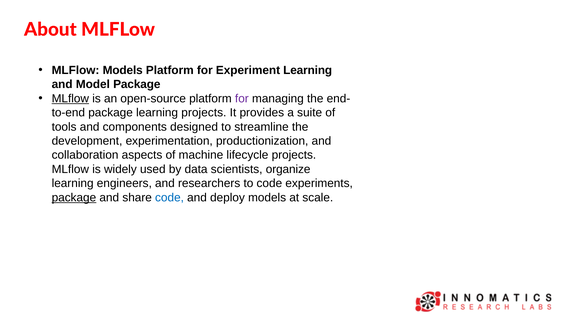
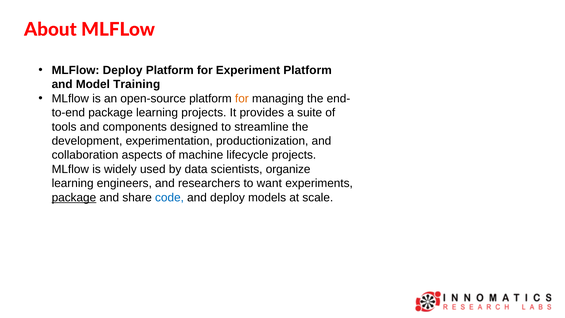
MLFlow Models: Models -> Deploy
Experiment Learning: Learning -> Platform
Model Package: Package -> Training
MLflow at (70, 98) underline: present -> none
for at (242, 98) colour: purple -> orange
to code: code -> want
